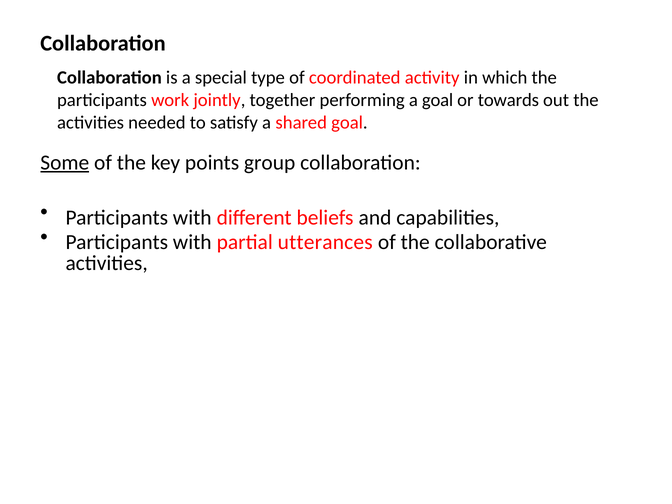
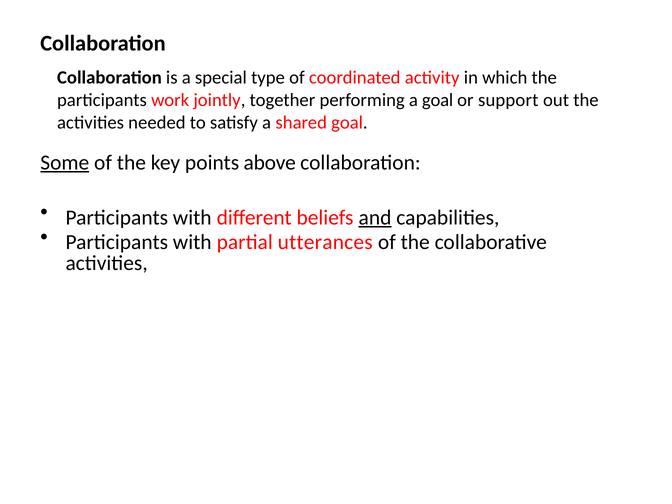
towards: towards -> support
group: group -> above
and underline: none -> present
